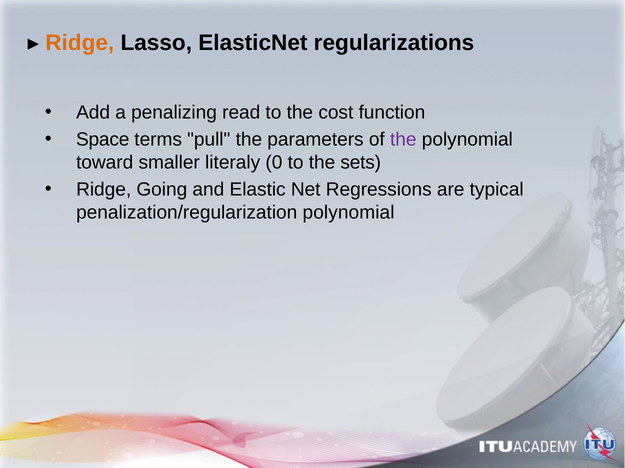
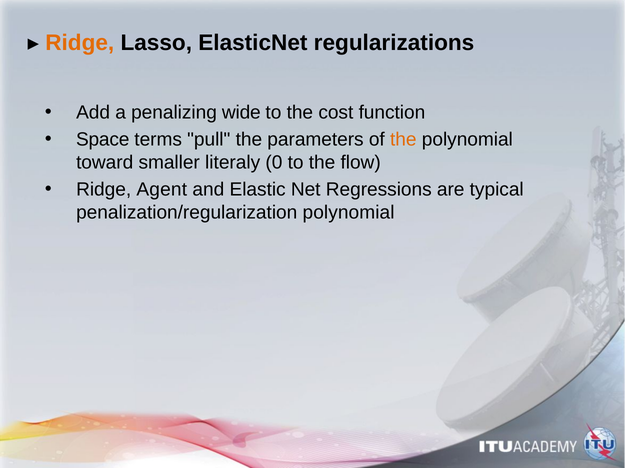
read: read -> wide
the at (403, 140) colour: purple -> orange
sets: sets -> flow
Going: Going -> Agent
